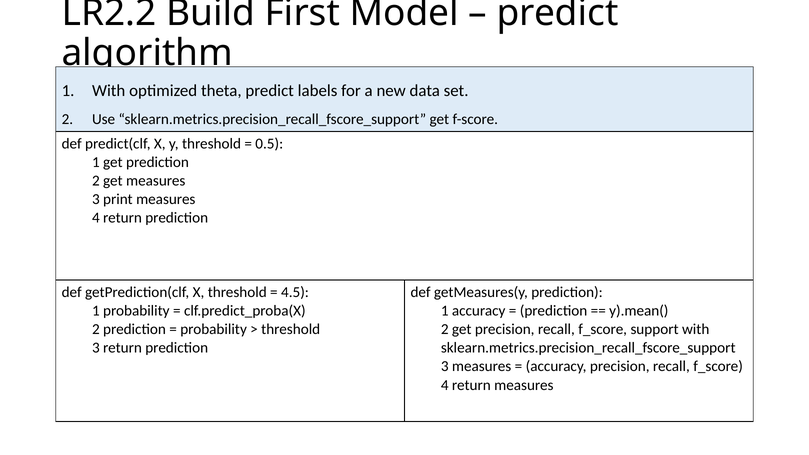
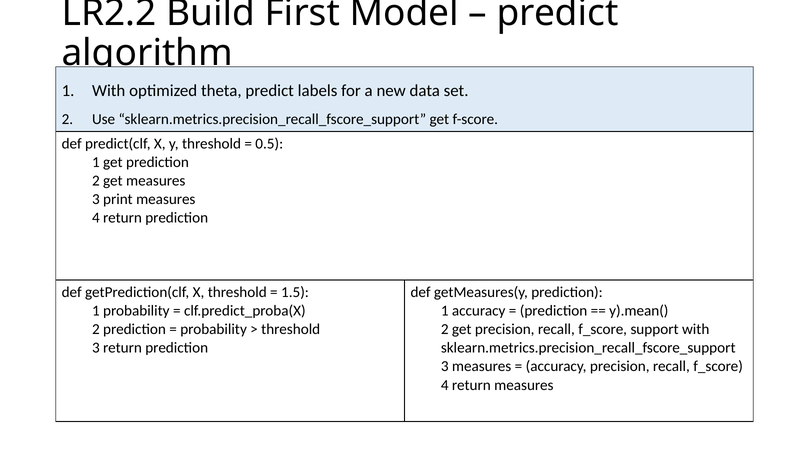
4.5: 4.5 -> 1.5
